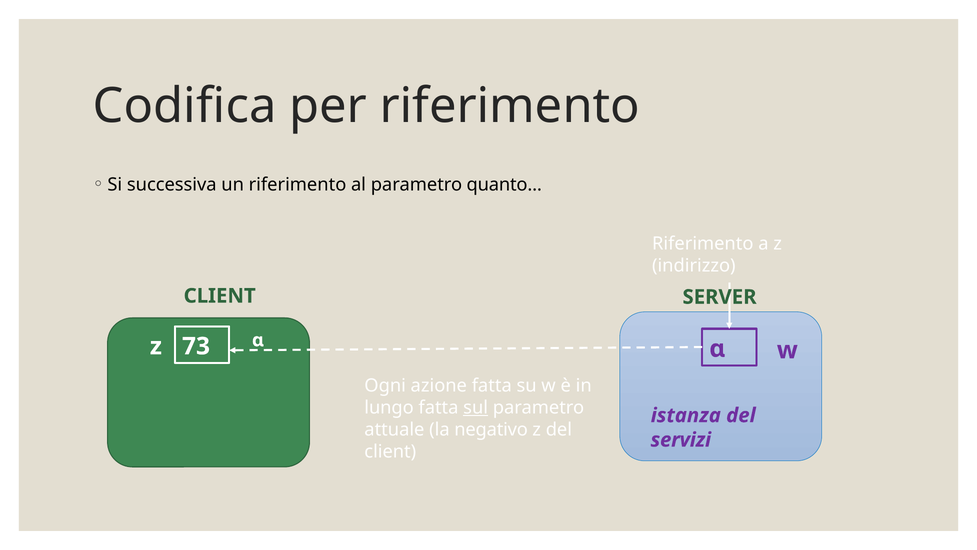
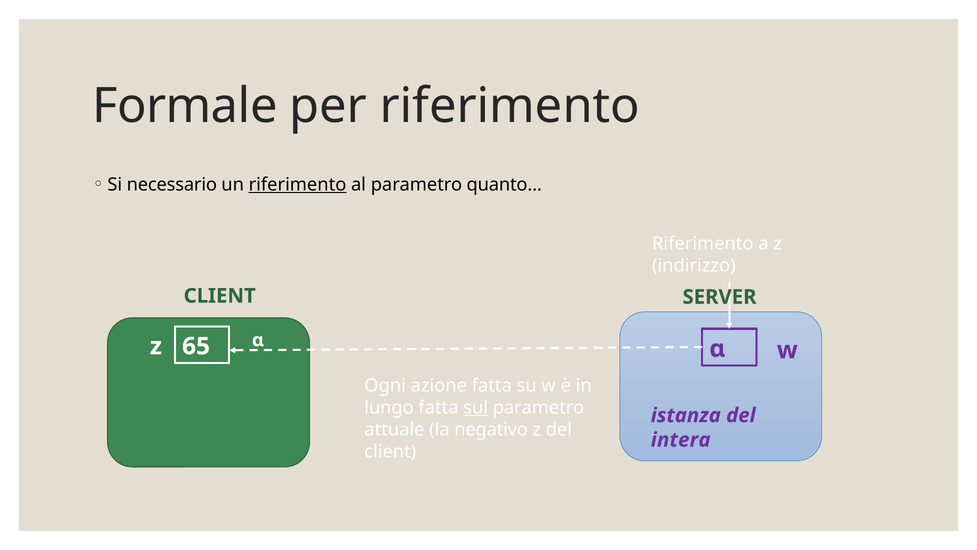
Codifica: Codifica -> Formale
successiva: successiva -> necessario
riferimento at (297, 184) underline: none -> present
73: 73 -> 65
servizi: servizi -> intera
